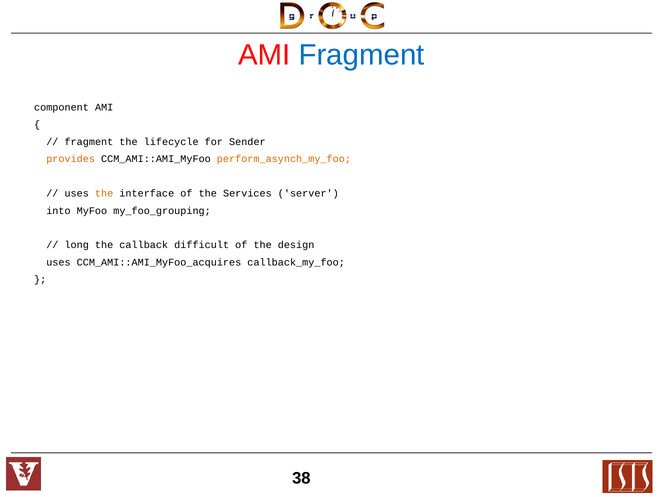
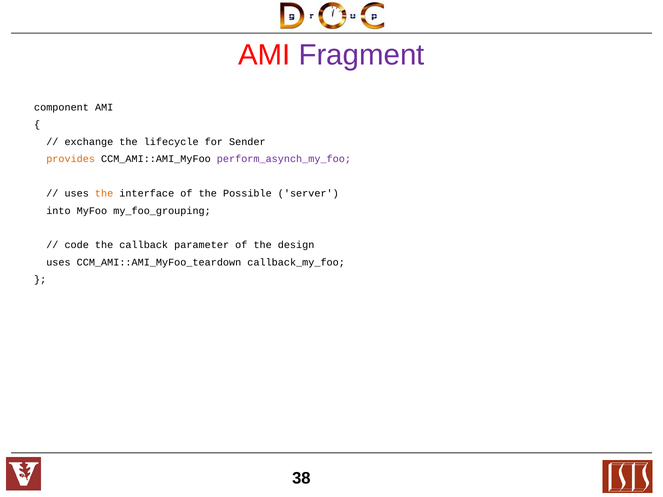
Fragment at (362, 55) colour: blue -> purple
fragment at (89, 142): fragment -> exchange
perform_asynch_my_foo colour: orange -> purple
Services: Services -> Possible
long: long -> code
difficult: difficult -> parameter
CCM_AMI::AMI_MyFoo_acquires: CCM_AMI::AMI_MyFoo_acquires -> CCM_AMI::AMI_MyFoo_teardown
